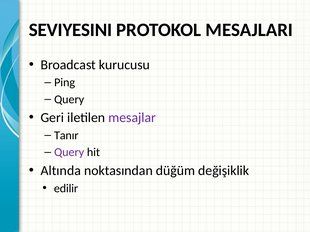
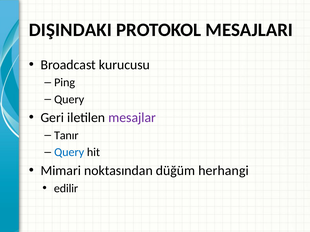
SEVIYESINI: SEVIYESINI -> DIŞINDAKI
Query at (69, 153) colour: purple -> blue
Altında: Altında -> Mimari
değişiklik: değişiklik -> herhangi
